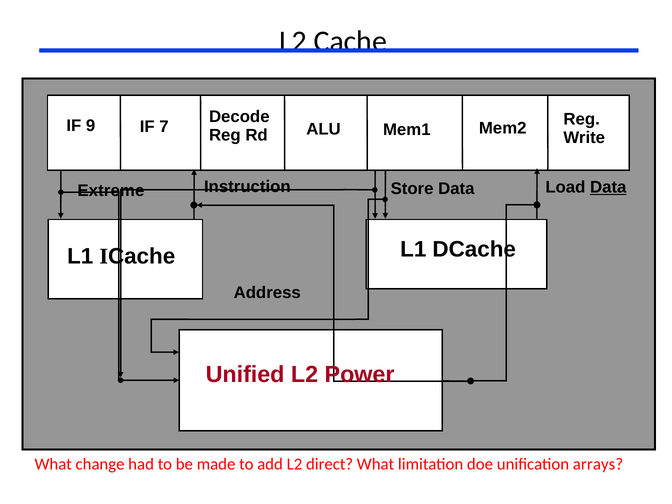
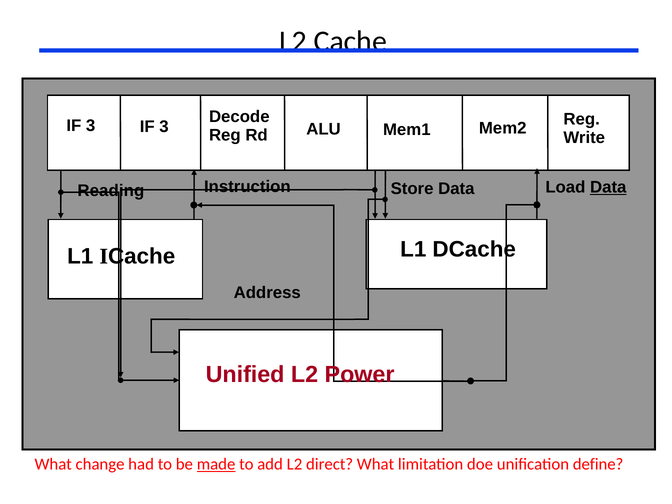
9 at (91, 126): 9 -> 3
7 at (164, 127): 7 -> 3
Extreme: Extreme -> Reading
made underline: none -> present
arrays: arrays -> define
